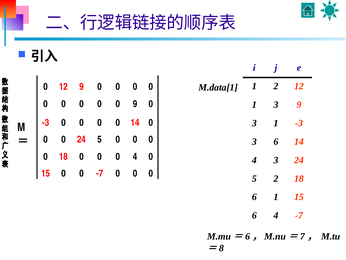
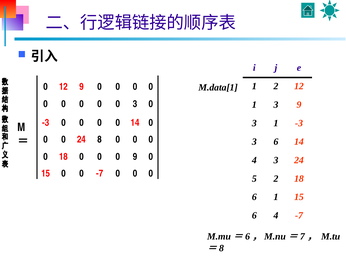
0 9: 9 -> 3
0 24 5: 5 -> 8
0 4: 4 -> 9
